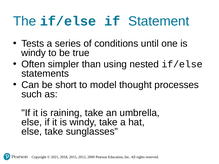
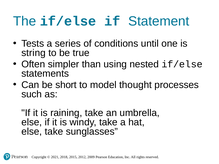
windy at (34, 53): windy -> string
